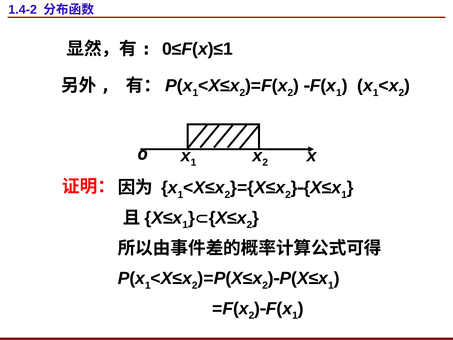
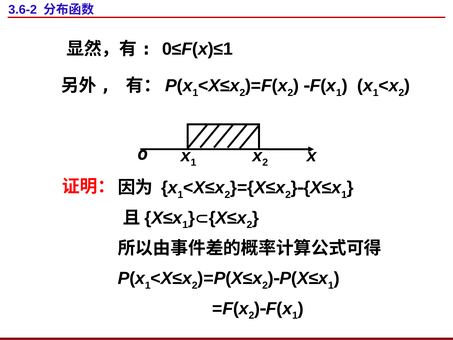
1.4-2: 1.4-2 -> 3.6-2
